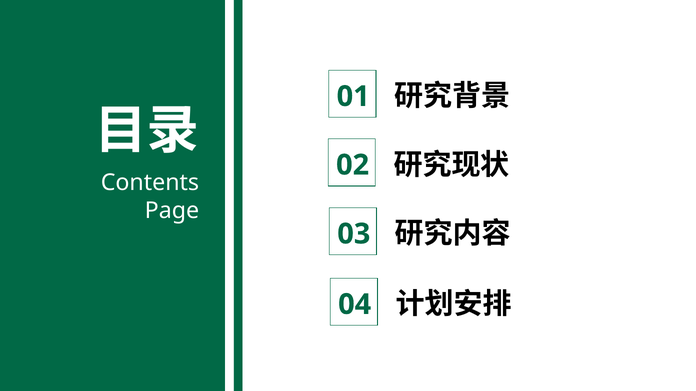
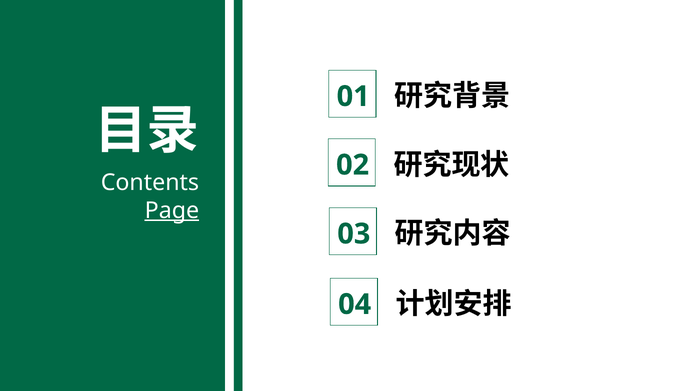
Page at (172, 211) underline: none -> present
